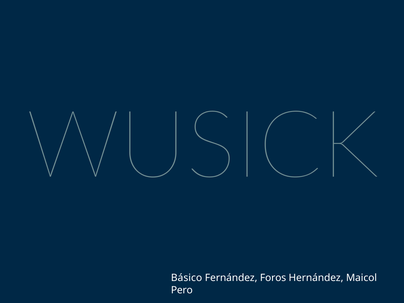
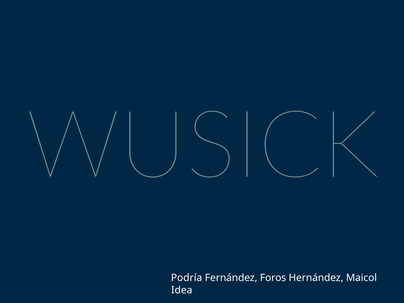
Básico: Básico -> Podría
Pero: Pero -> Idea
